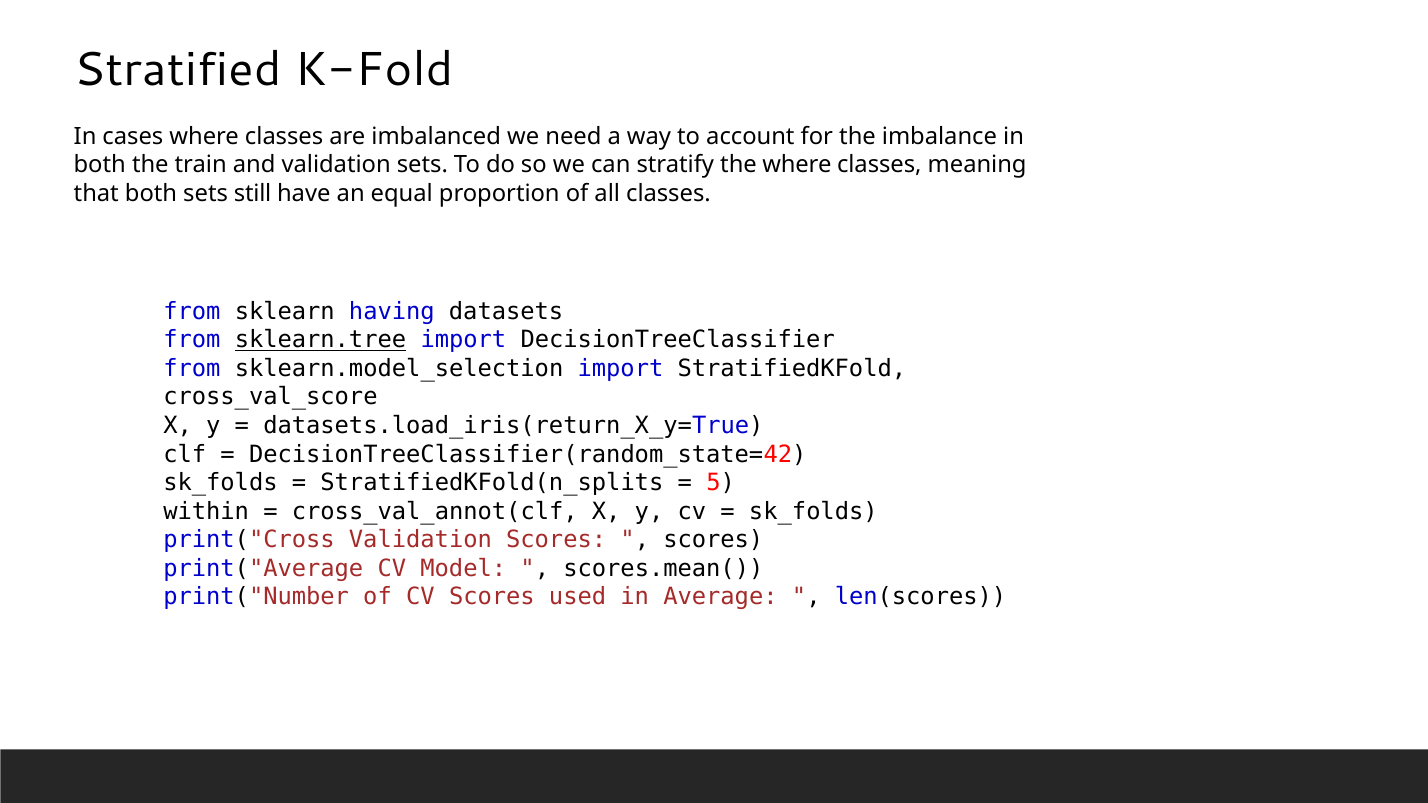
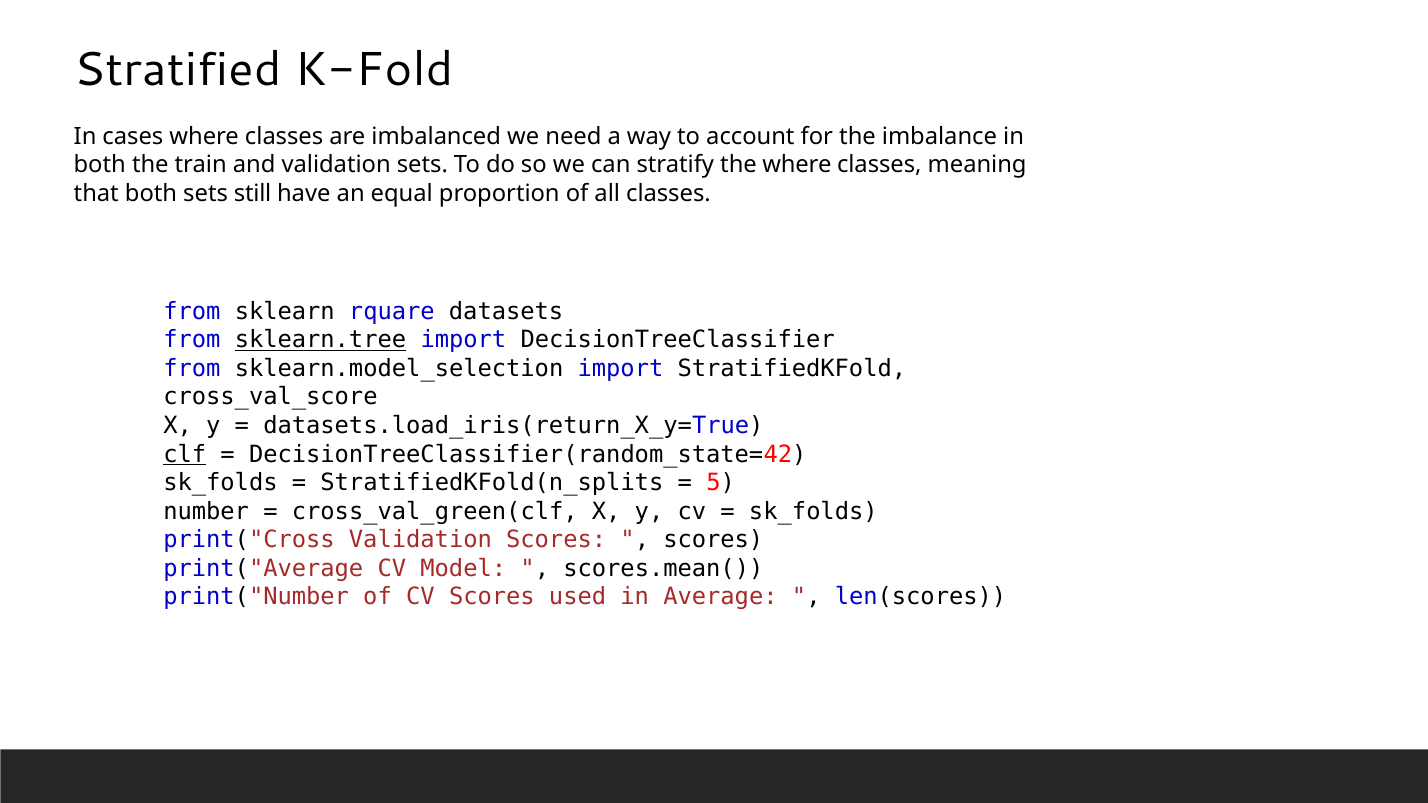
having: having -> rquare
clf underline: none -> present
within: within -> number
cross_val_annot(clf: cross_val_annot(clf -> cross_val_green(clf
